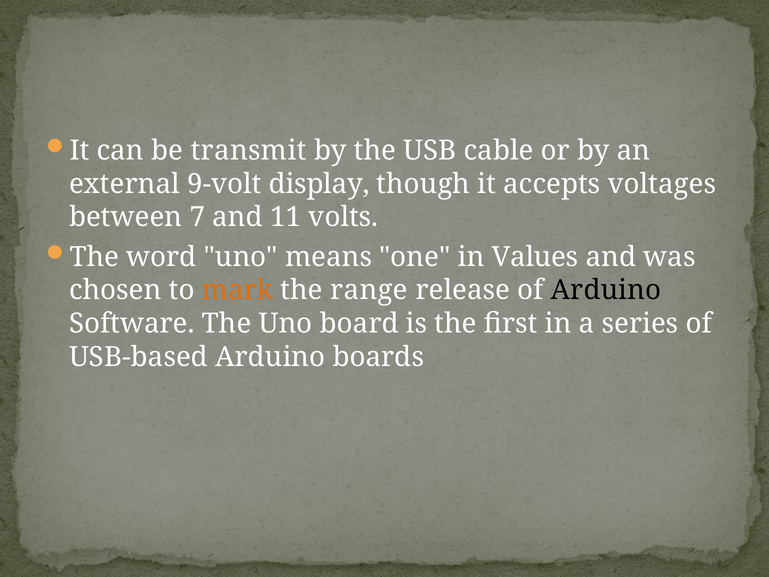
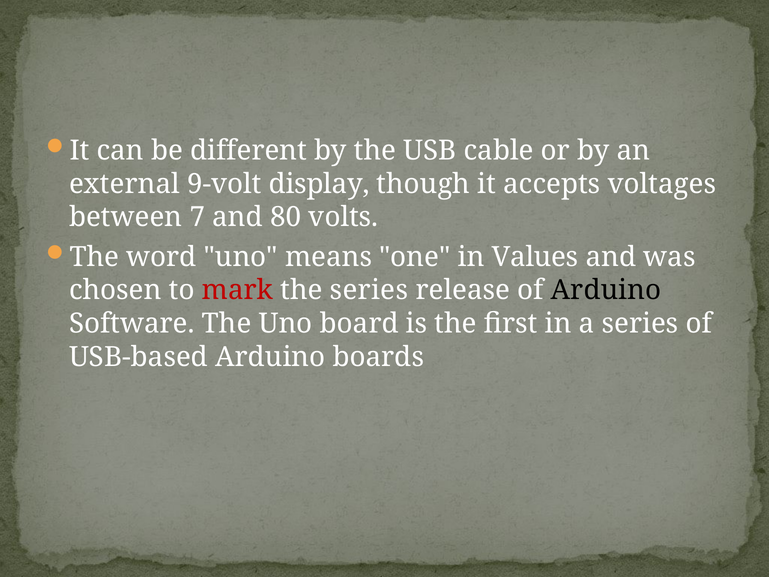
transmit: transmit -> different
11: 11 -> 80
mark colour: orange -> red
the range: range -> series
